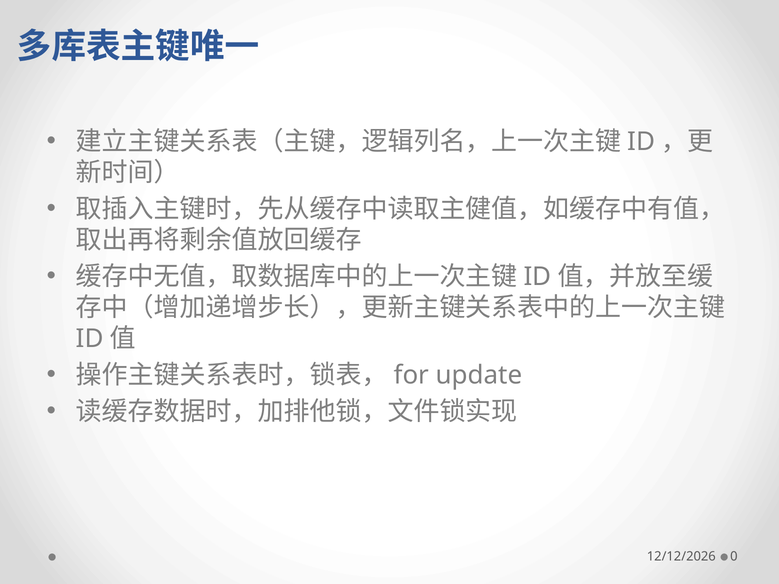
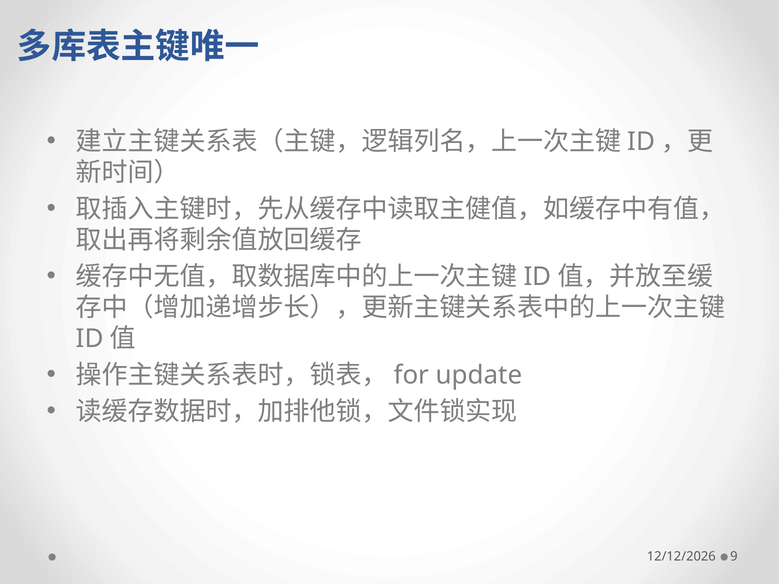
0: 0 -> 9
